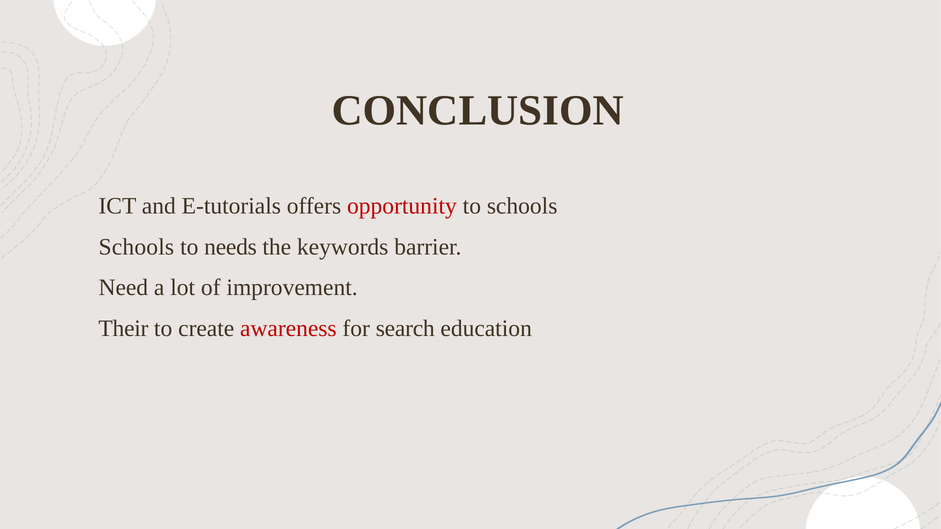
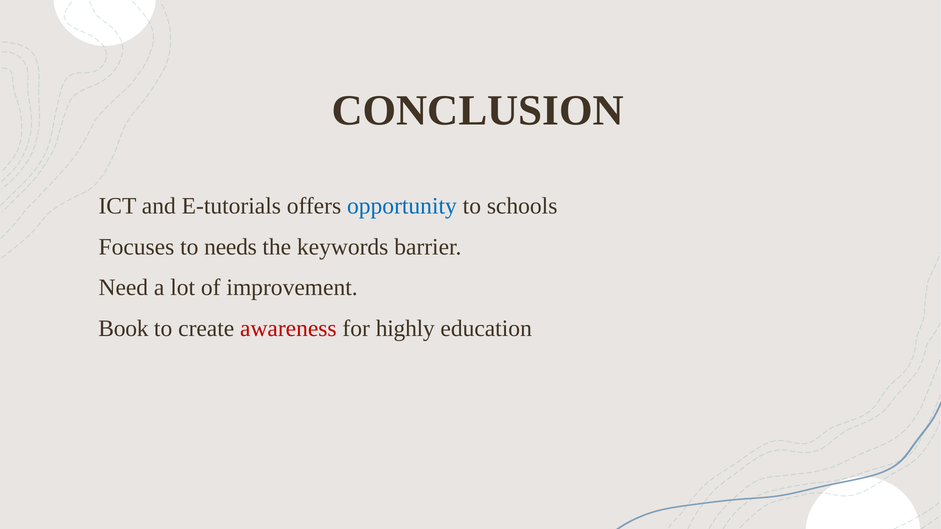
opportunity colour: red -> blue
Schools at (136, 247): Schools -> Focuses
Their: Their -> Book
search: search -> highly
